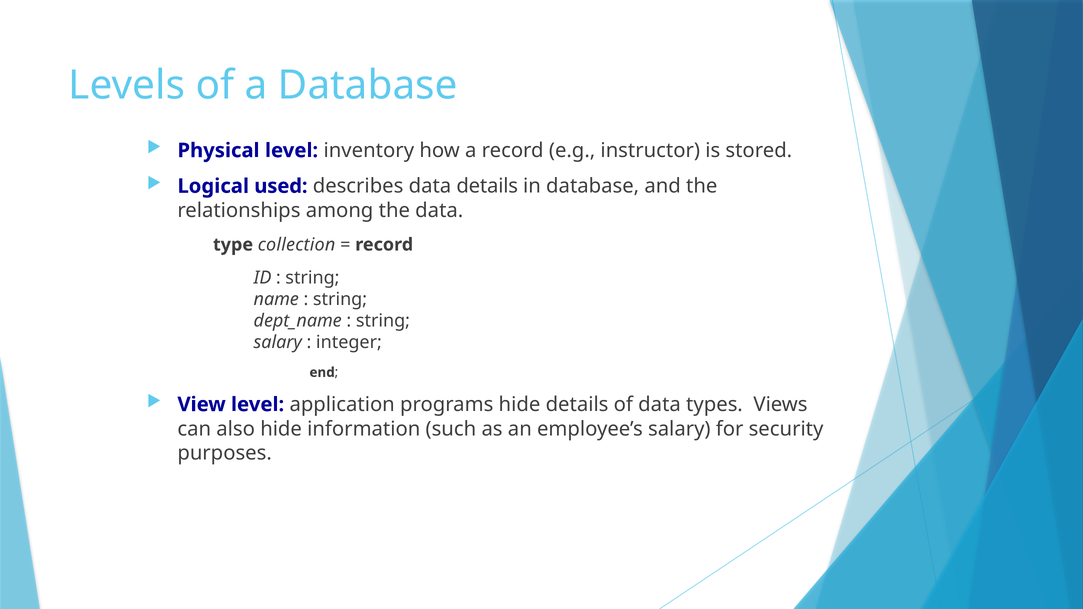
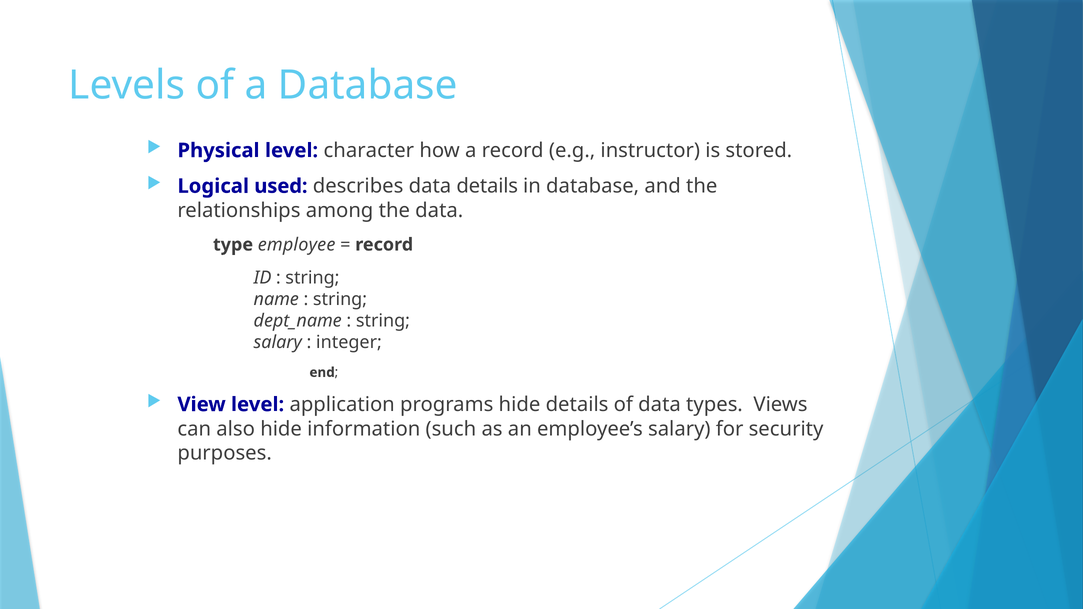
inventory: inventory -> character
collection: collection -> employee
